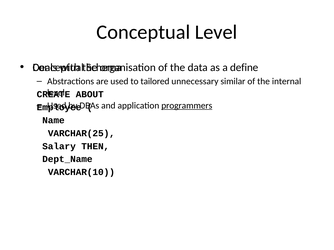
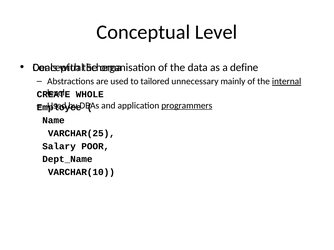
similar: similar -> mainly
internal underline: none -> present
ABOUT: ABOUT -> WHOLE
THEN: THEN -> POOR
